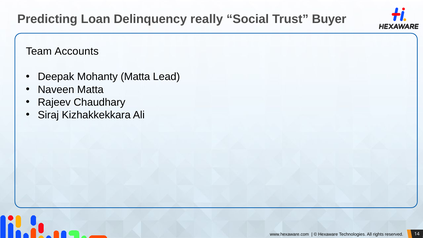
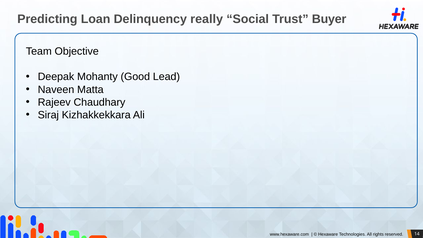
Accounts: Accounts -> Objective
Mohanty Matta: Matta -> Good
